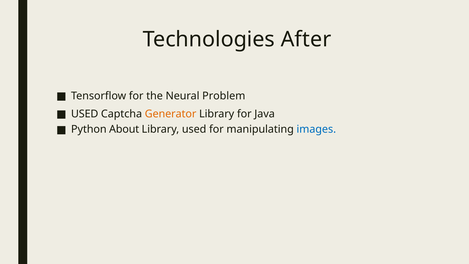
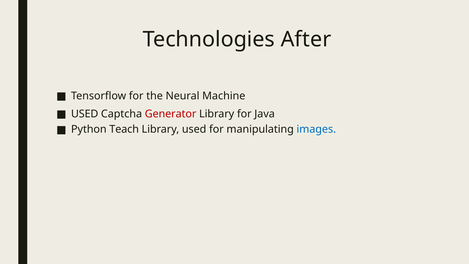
Problem: Problem -> Machine
Generator colour: orange -> red
About: About -> Teach
